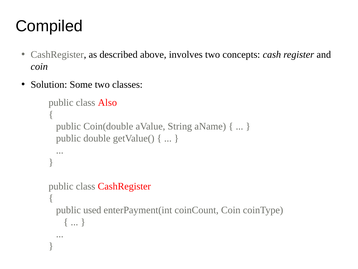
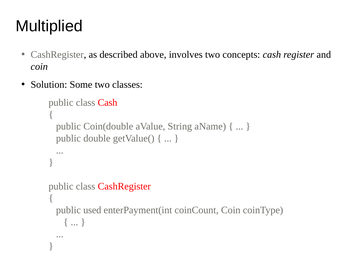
Compiled: Compiled -> Multiplied
class Also: Also -> Cash
